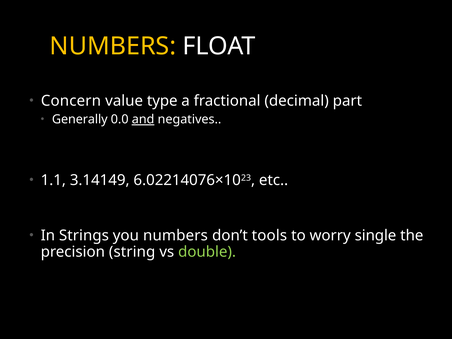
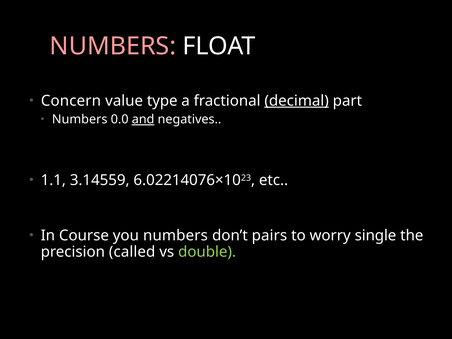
NUMBERS at (113, 46) colour: yellow -> pink
decimal underline: none -> present
Generally at (80, 119): Generally -> Numbers
3.14149: 3.14149 -> 3.14559
Strings: Strings -> Course
tools: tools -> pairs
string: string -> called
